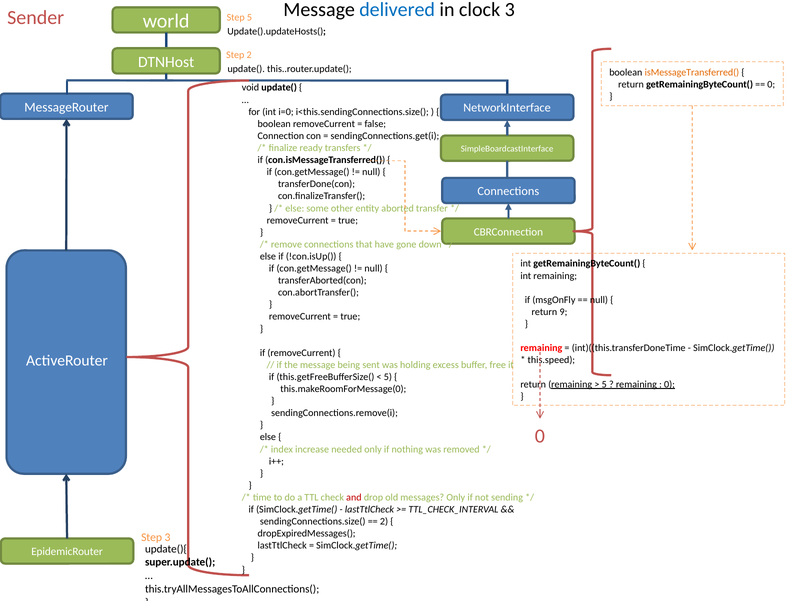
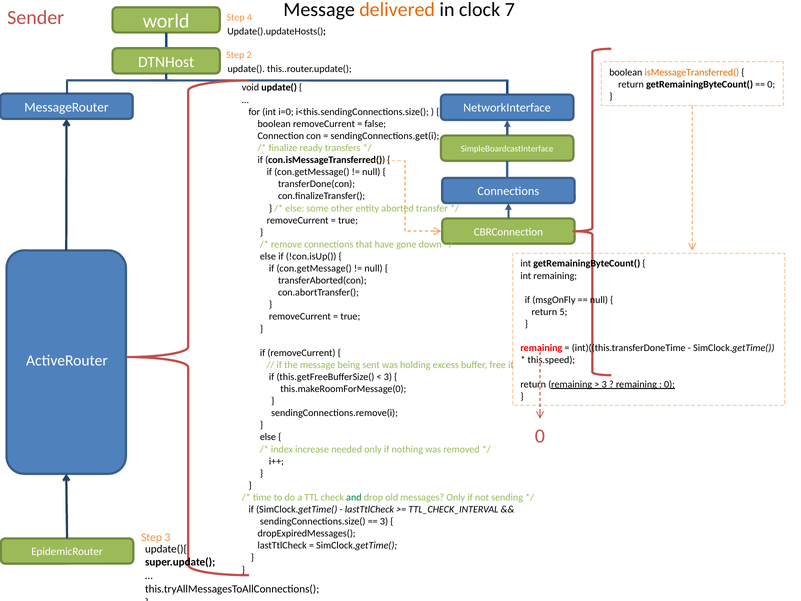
delivered colour: blue -> orange
clock 3: 3 -> 7
Step 5: 5 -> 4
9: 9 -> 5
5 at (388, 377): 5 -> 3
5 at (604, 384): 5 -> 3
and colour: red -> green
2 at (384, 521): 2 -> 3
